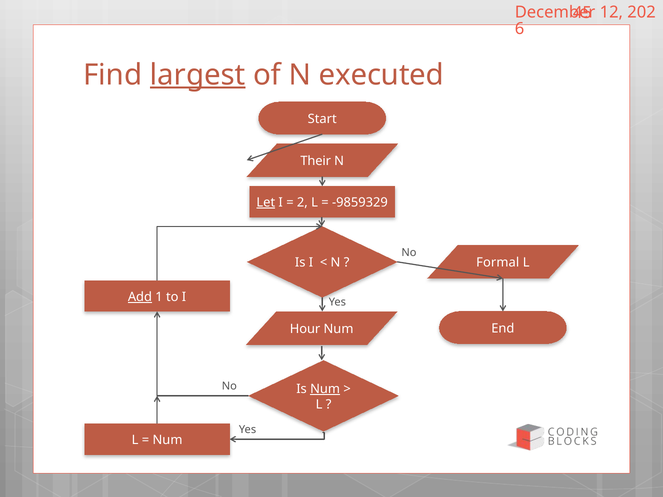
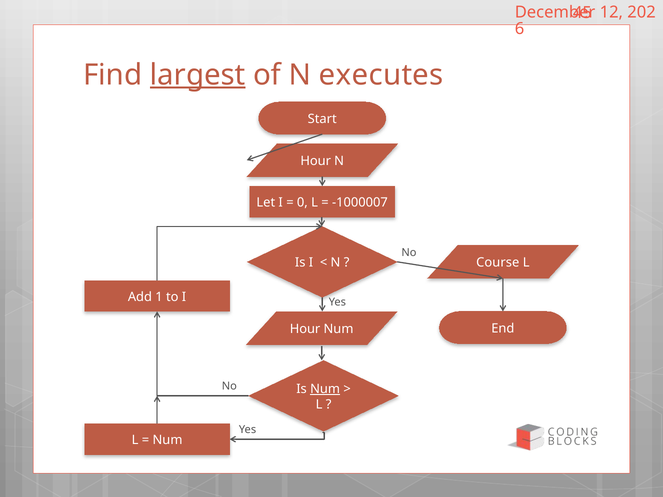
executed: executed -> executes
Their at (316, 161): Their -> Hour
Let underline: present -> none
2: 2 -> 0
-9859329: -9859329 -> -1000007
Formal: Formal -> Course
Add underline: present -> none
